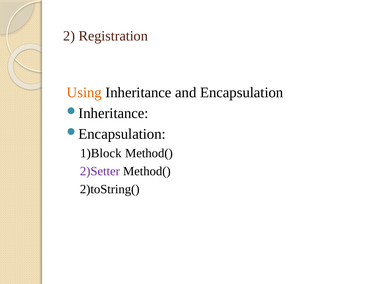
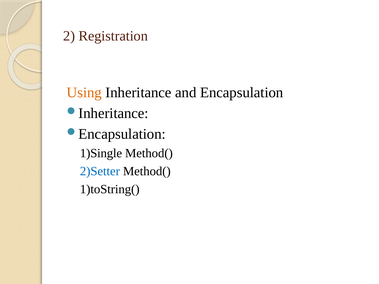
1)Block: 1)Block -> 1)Single
2)Setter colour: purple -> blue
2)toString(: 2)toString( -> 1)toString(
